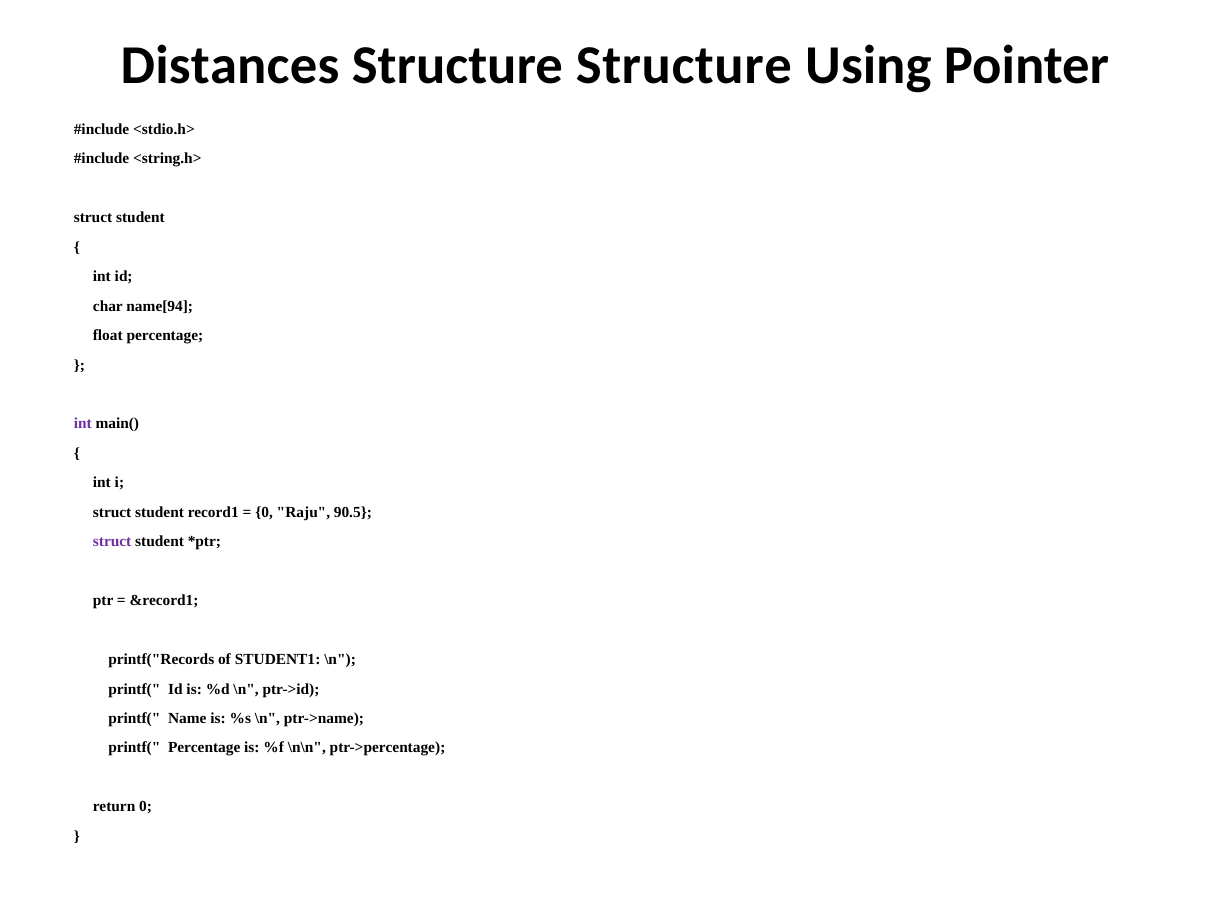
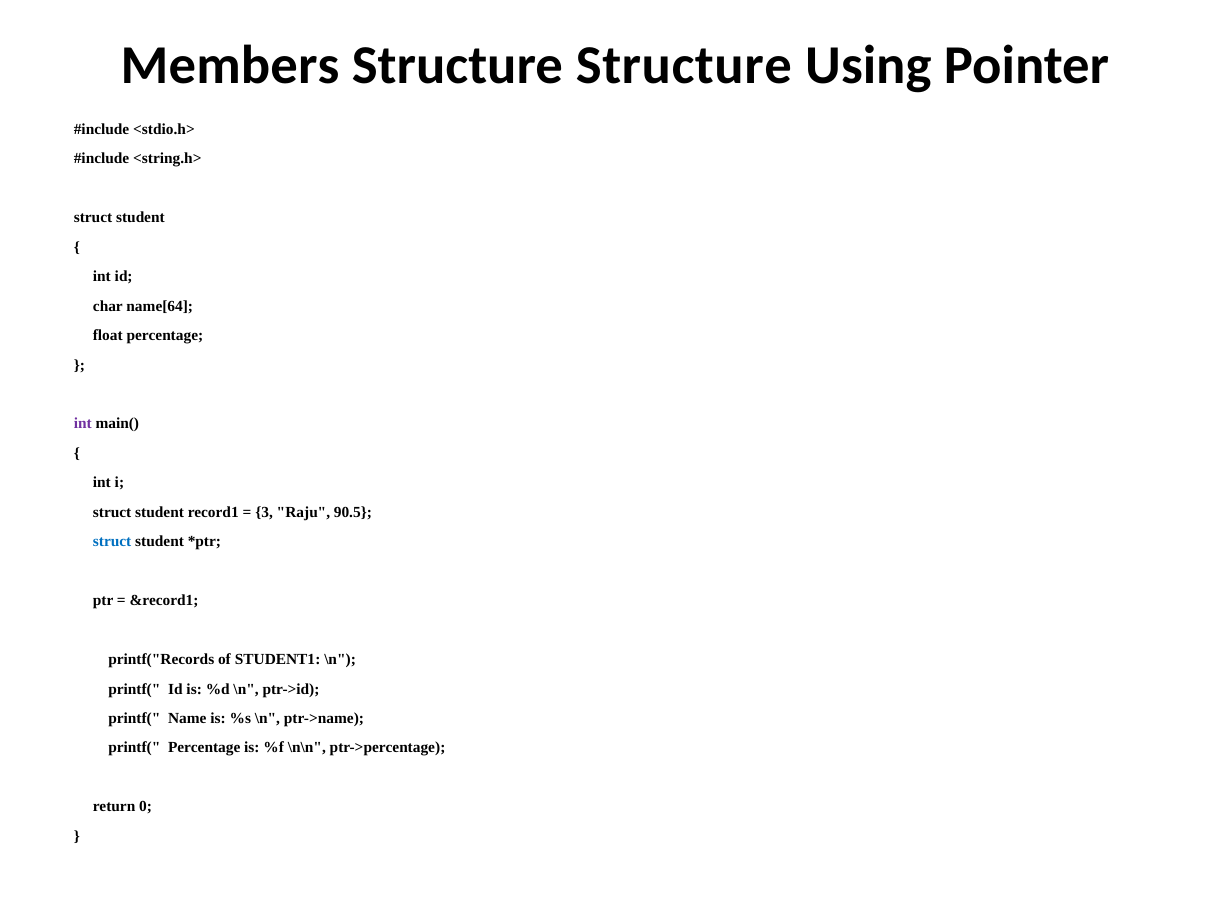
Distances: Distances -> Members
name[94: name[94 -> name[64
0 at (264, 512): 0 -> 3
struct at (112, 542) colour: purple -> blue
